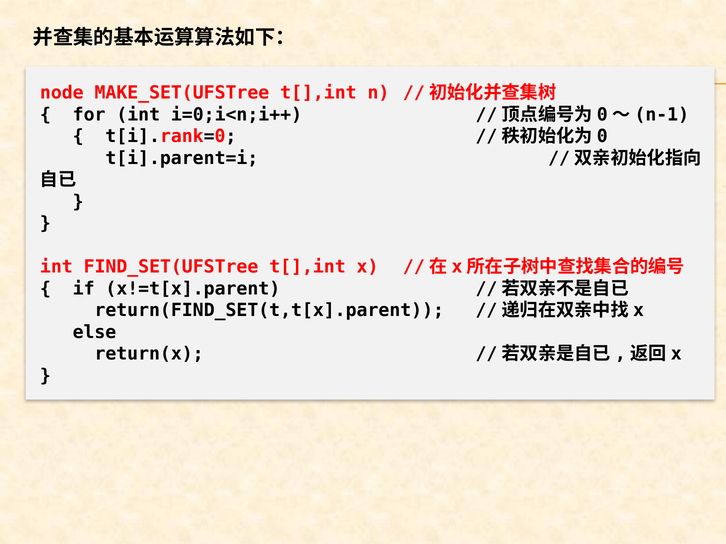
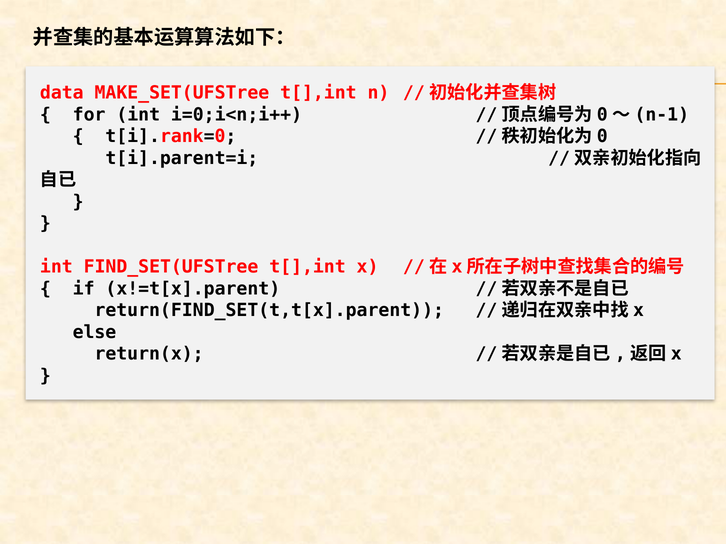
node: node -> data
